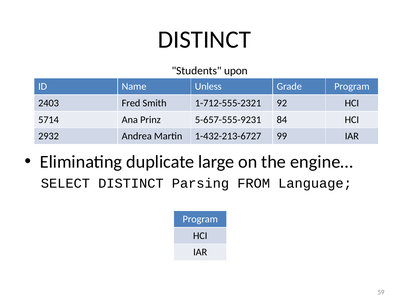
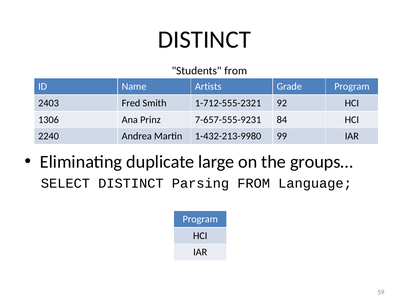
Students upon: upon -> from
Unless: Unless -> Artists
5714: 5714 -> 1306
5-657-555-9231: 5-657-555-9231 -> 7-657-555-9231
2932: 2932 -> 2240
1-432-213-6727: 1-432-213-6727 -> 1-432-213-9980
engine…: engine… -> groups…
